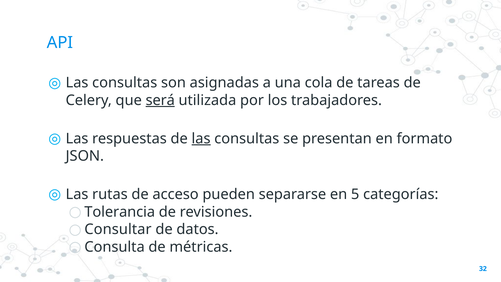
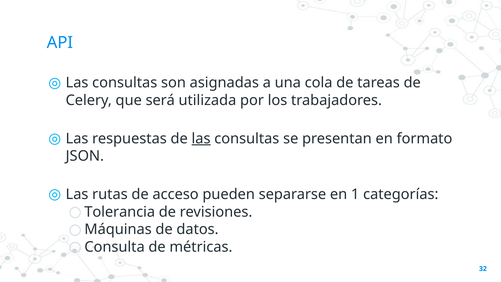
será underline: present -> none
5: 5 -> 1
Consultar: Consultar -> Máquinas
